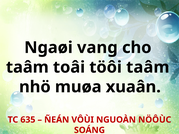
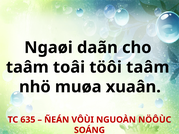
vang: vang -> daãn
